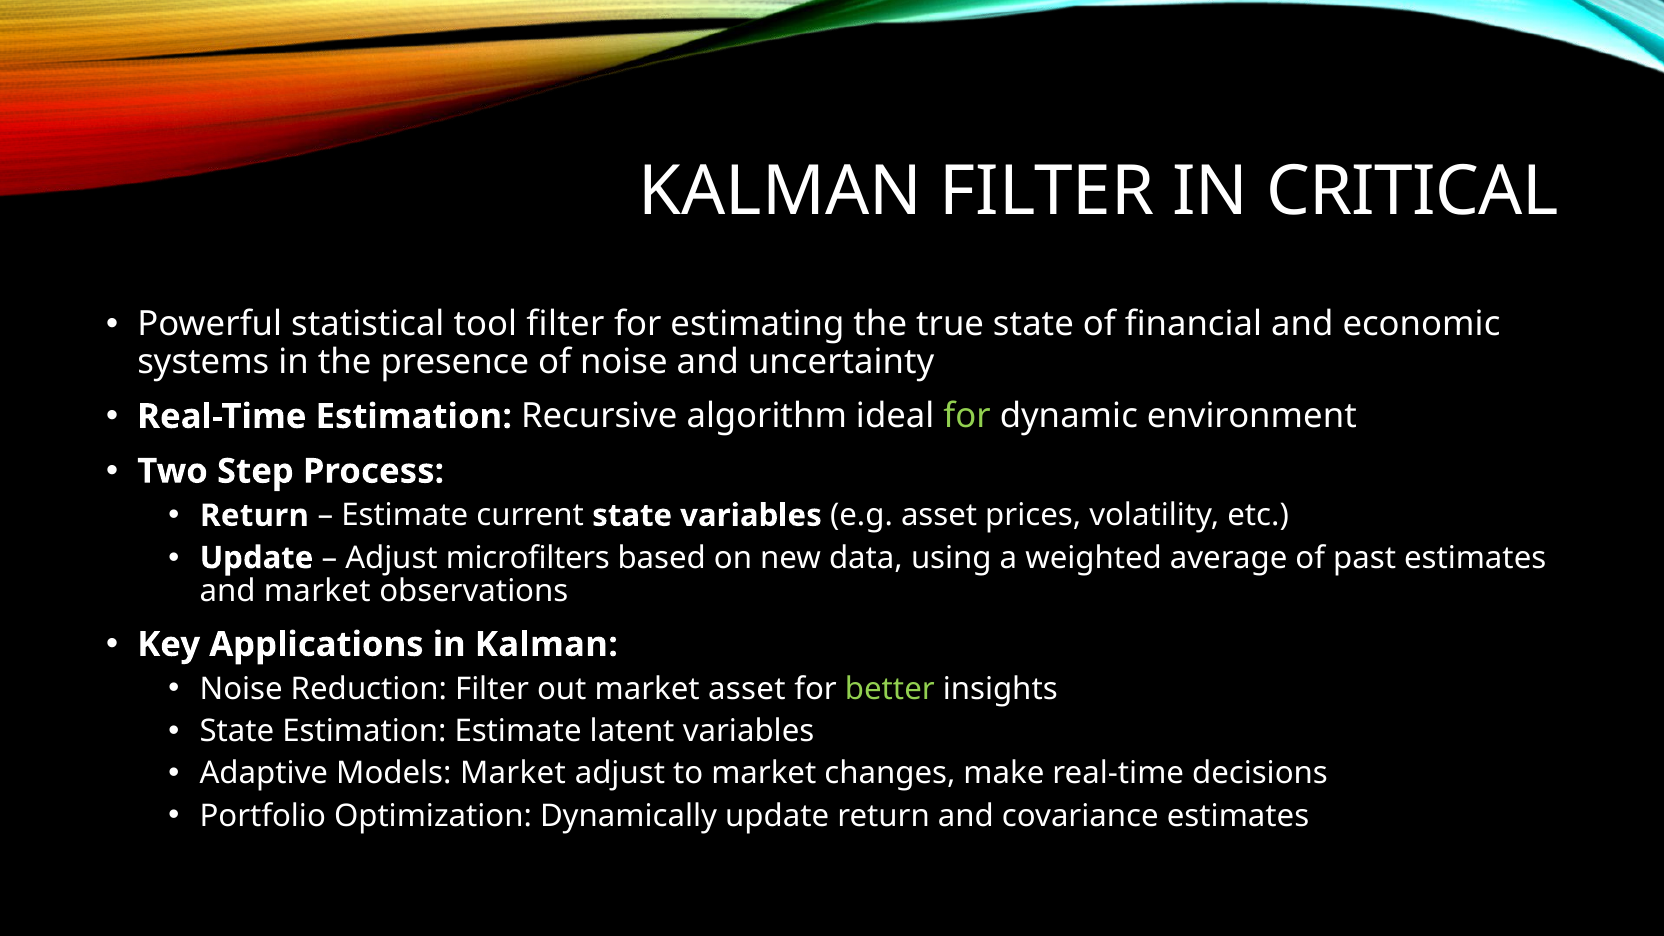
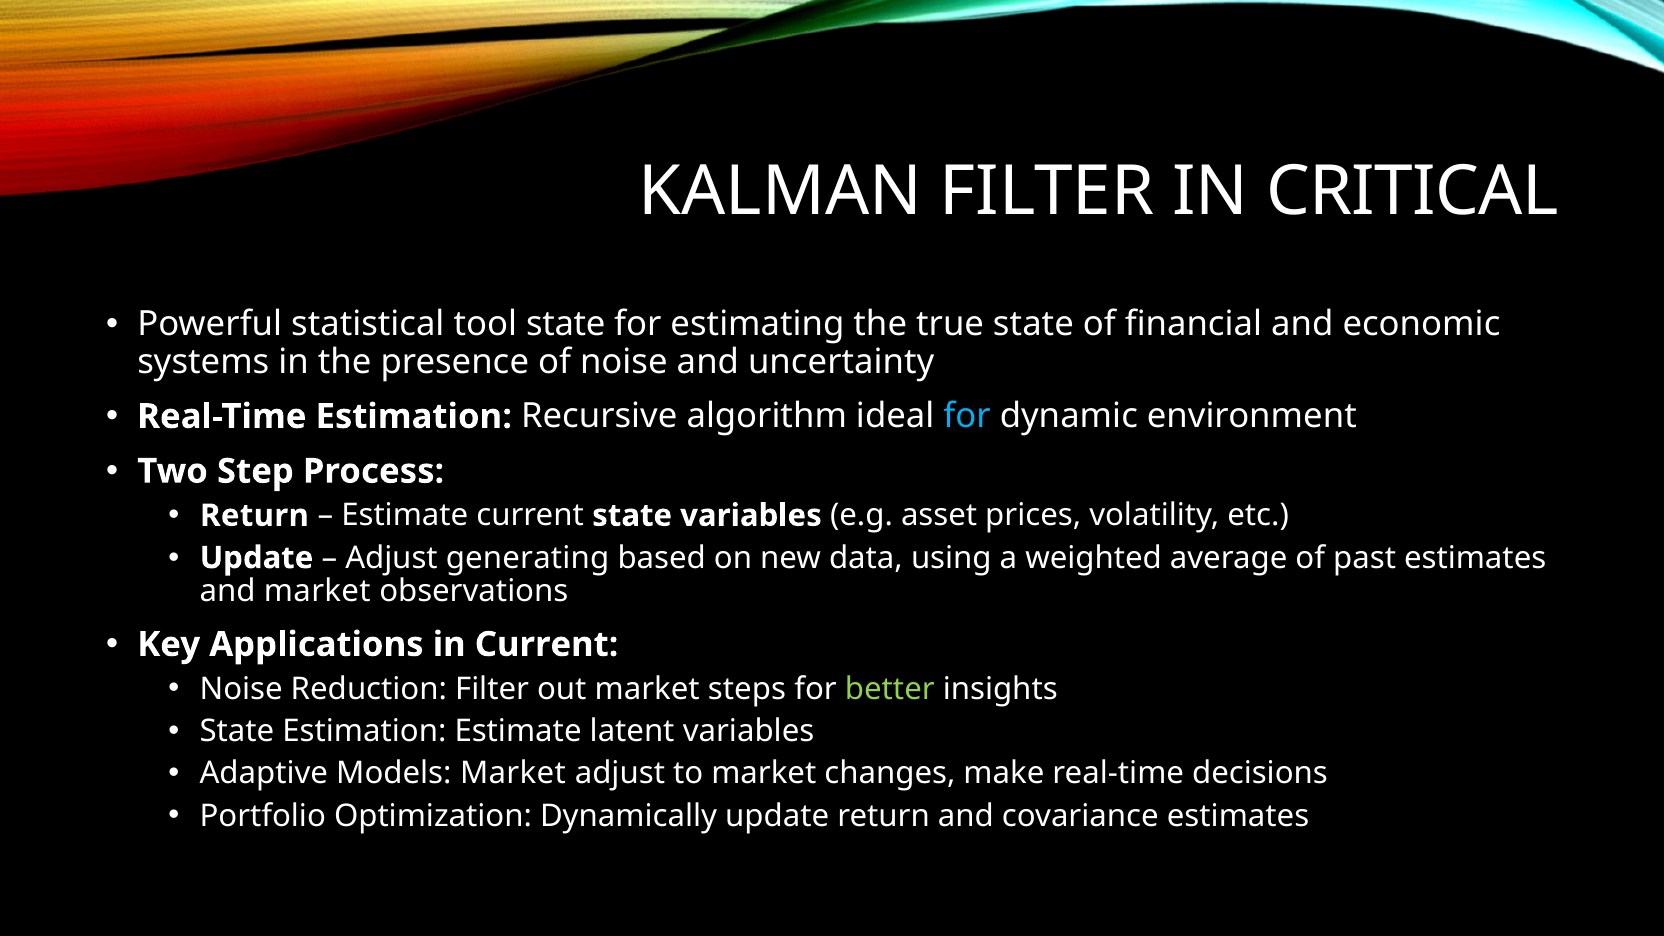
tool filter: filter -> state
for at (967, 417) colour: light green -> light blue
microfilters: microfilters -> generating
in Kalman: Kalman -> Current
market asset: asset -> steps
